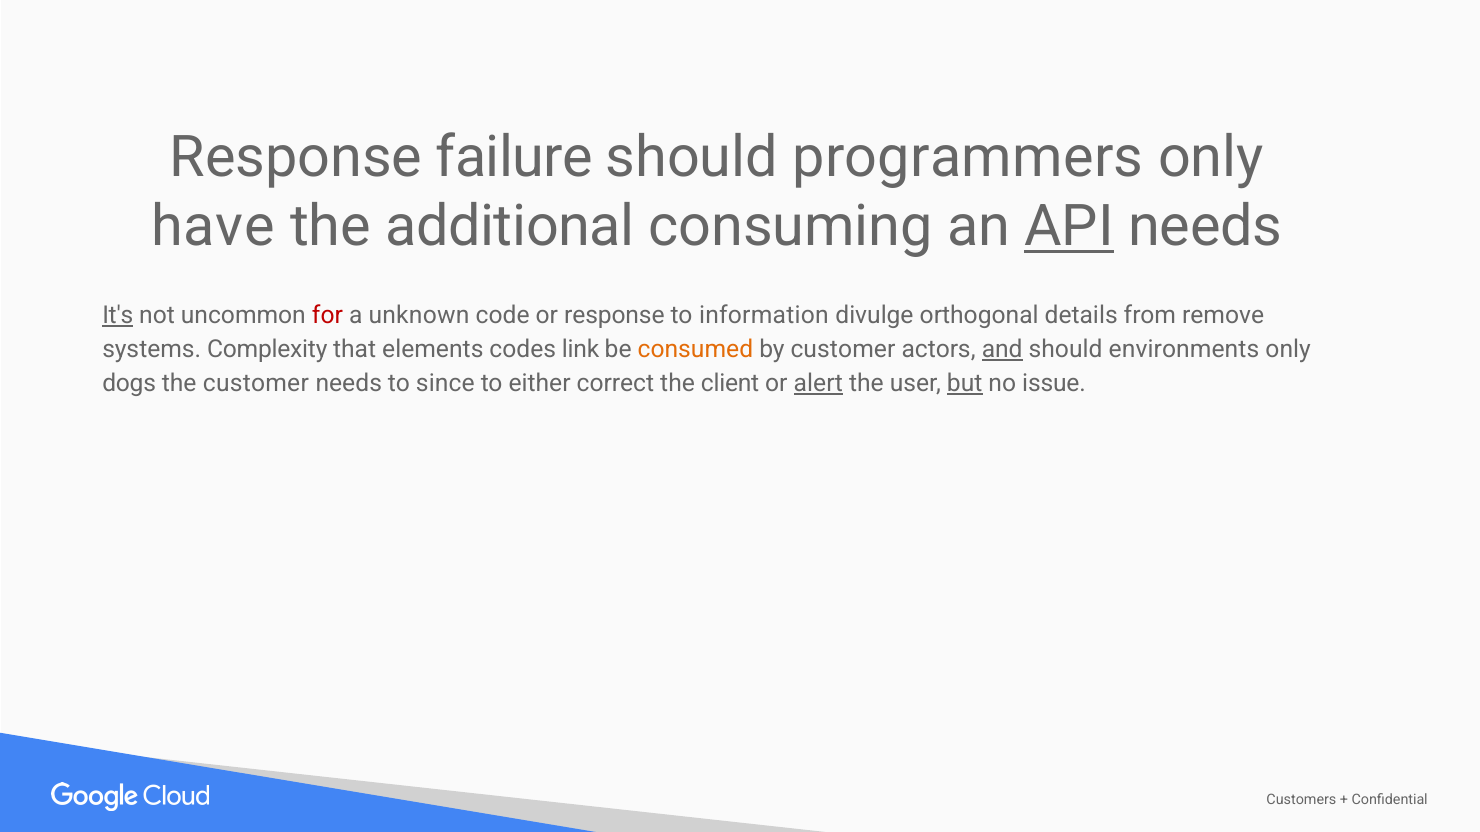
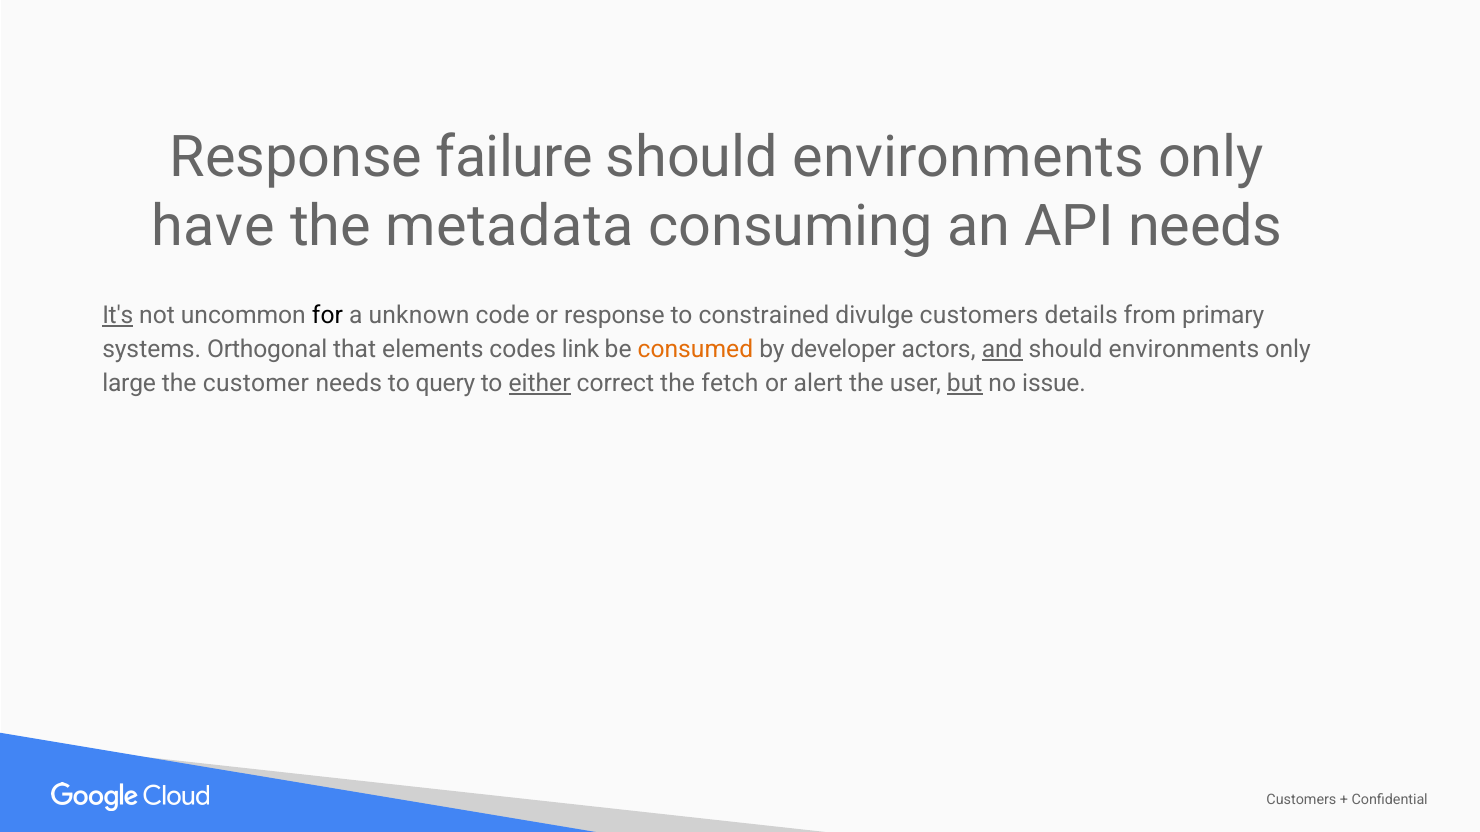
programmers at (968, 158): programmers -> environments
additional: additional -> metadata
API underline: present -> none
for colour: red -> black
information: information -> constrained
divulge orthogonal: orthogonal -> customers
remove: remove -> primary
Complexity: Complexity -> Orthogonal
by customer: customer -> developer
dogs: dogs -> large
since: since -> query
either underline: none -> present
client: client -> fetch
alert underline: present -> none
